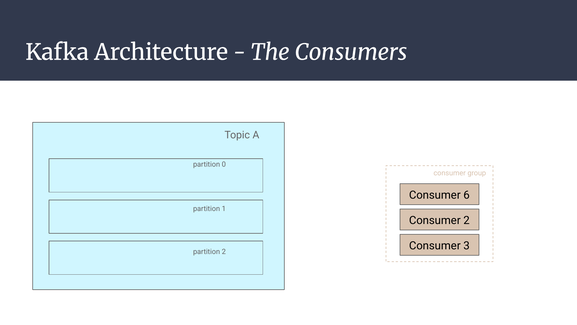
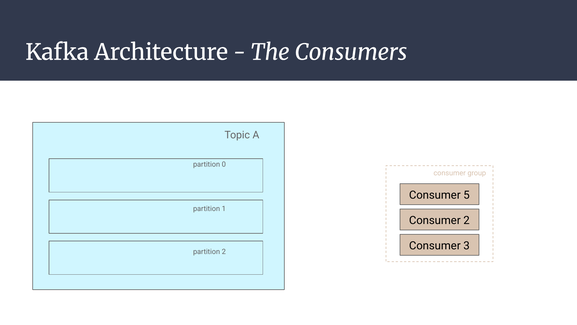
6: 6 -> 5
